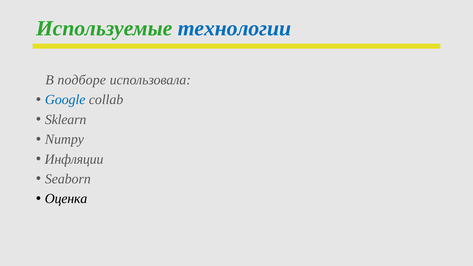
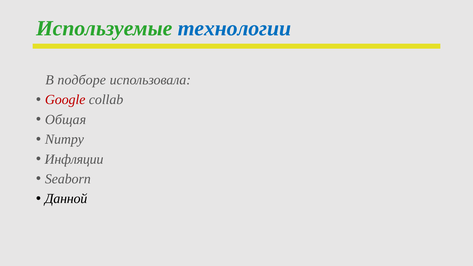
Google colour: blue -> red
Sklearn: Sklearn -> Общая
Оценка: Оценка -> Данной
